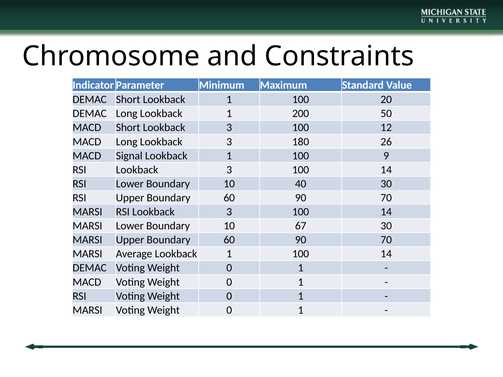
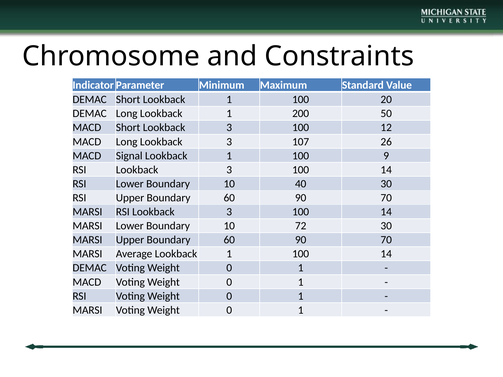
180: 180 -> 107
67: 67 -> 72
